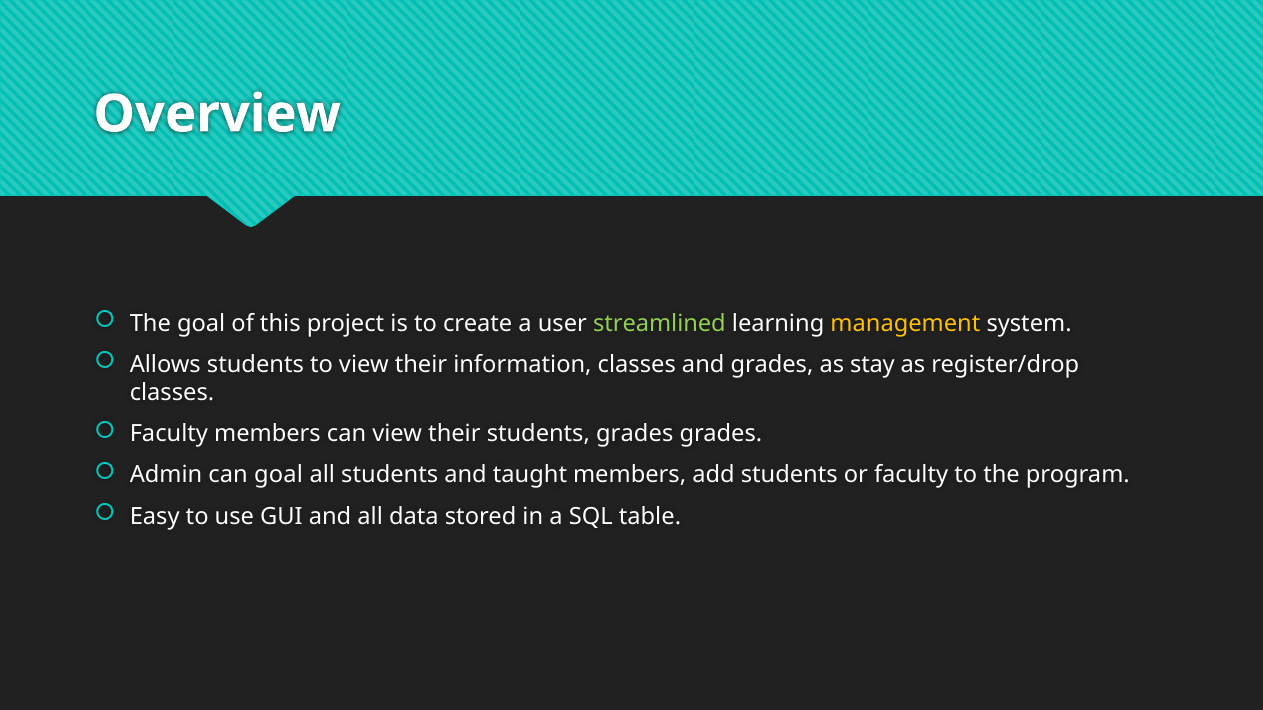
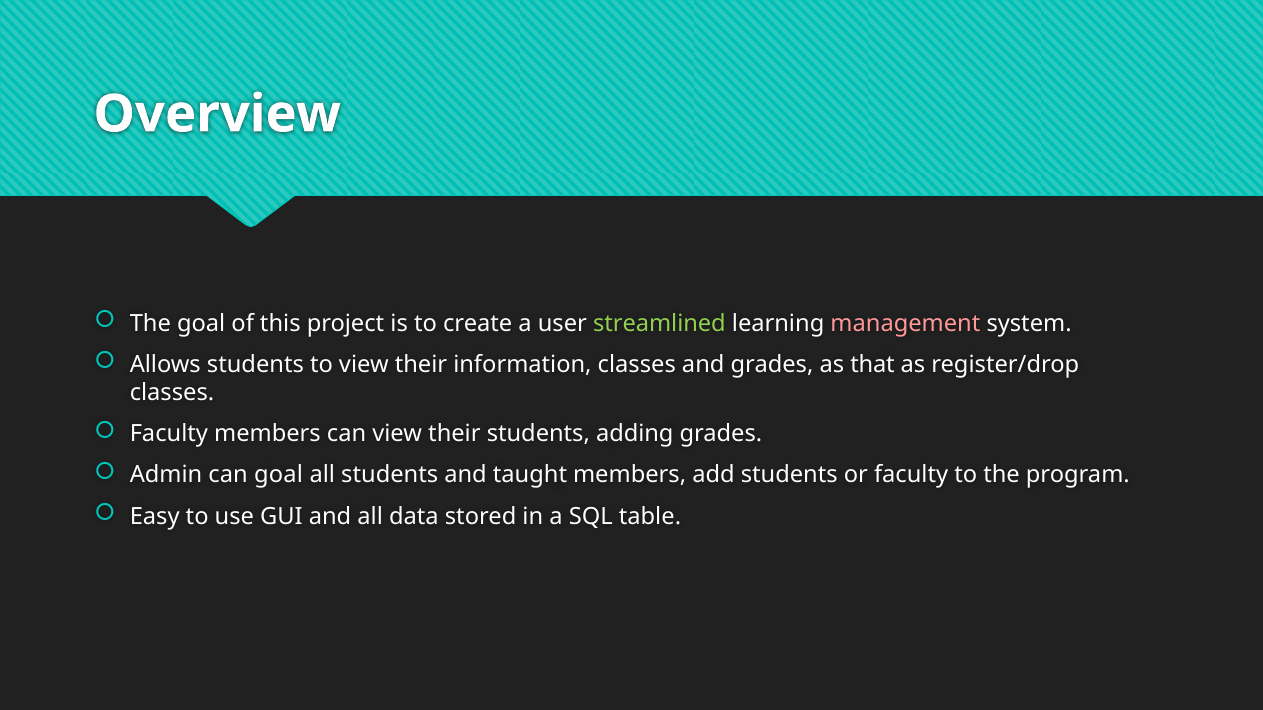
management colour: yellow -> pink
stay: stay -> that
students grades: grades -> adding
